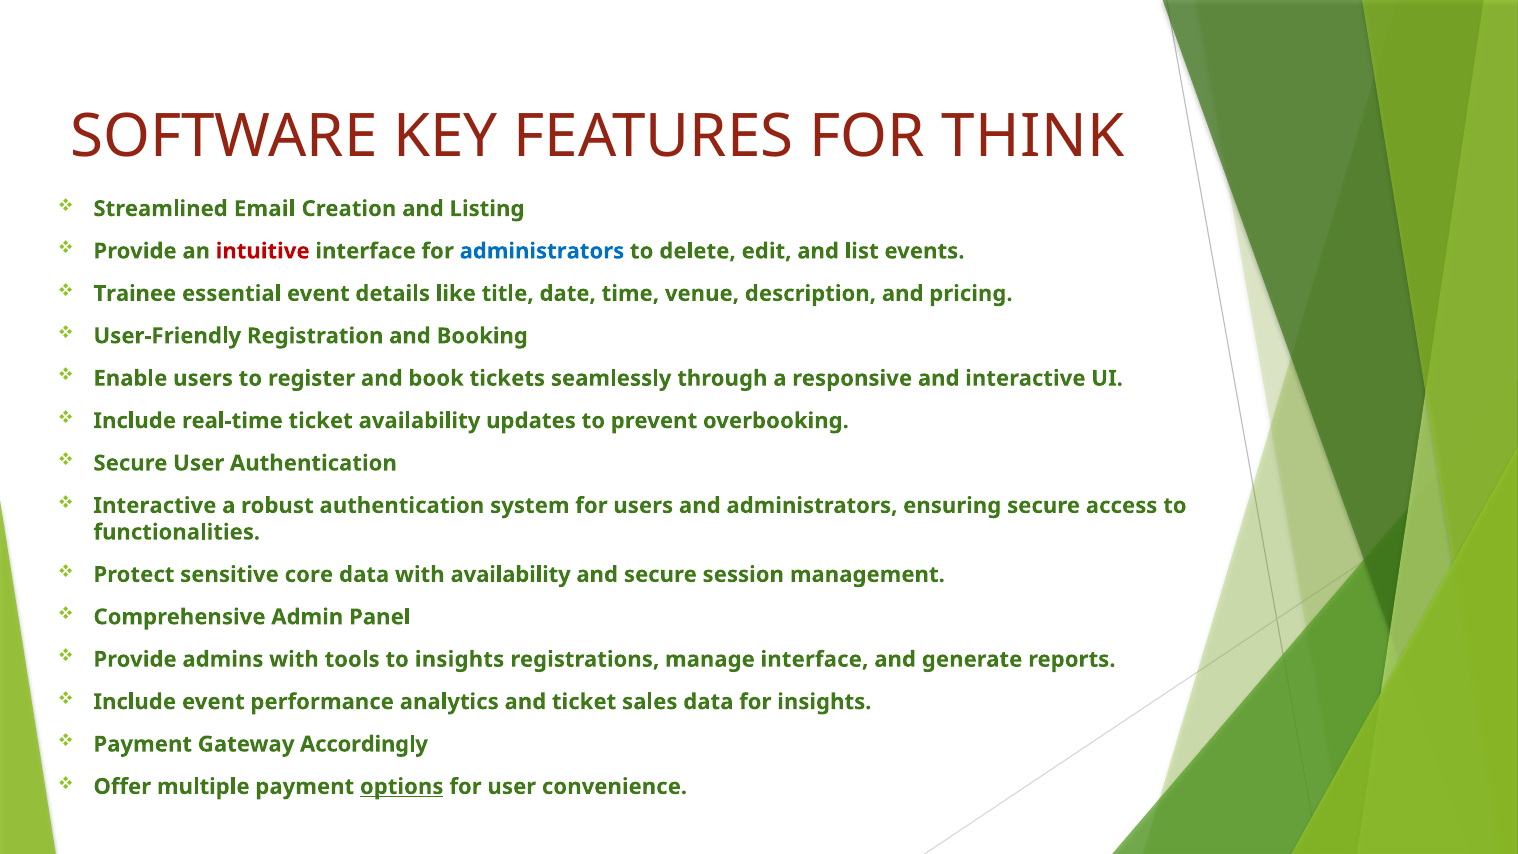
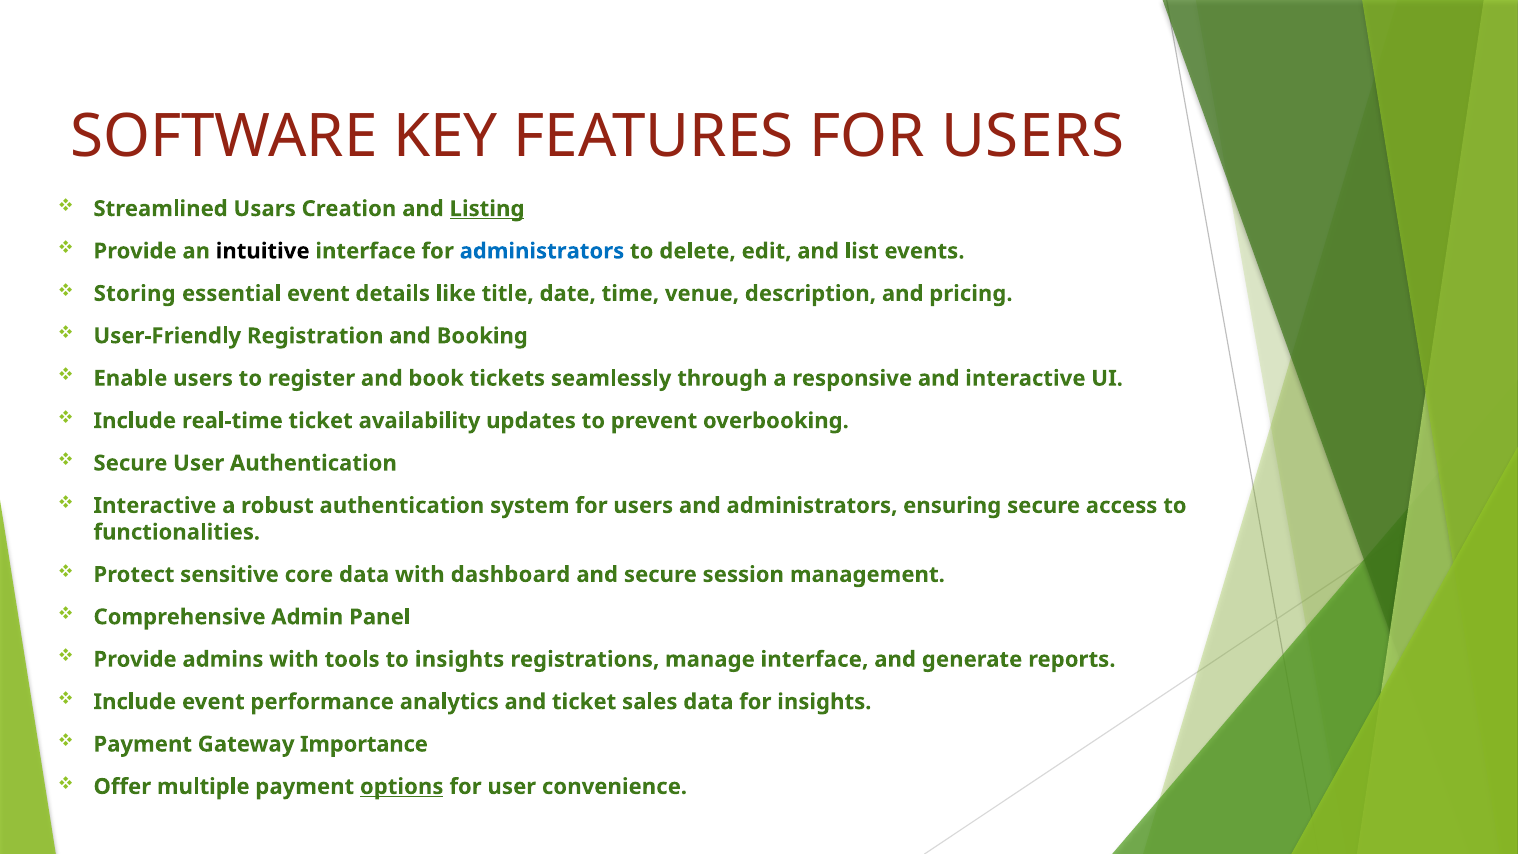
FEATURES FOR THINK: THINK -> USERS
Email: Email -> Usars
Listing underline: none -> present
intuitive colour: red -> black
Trainee: Trainee -> Storing
with availability: availability -> dashboard
Accordingly: Accordingly -> Importance
